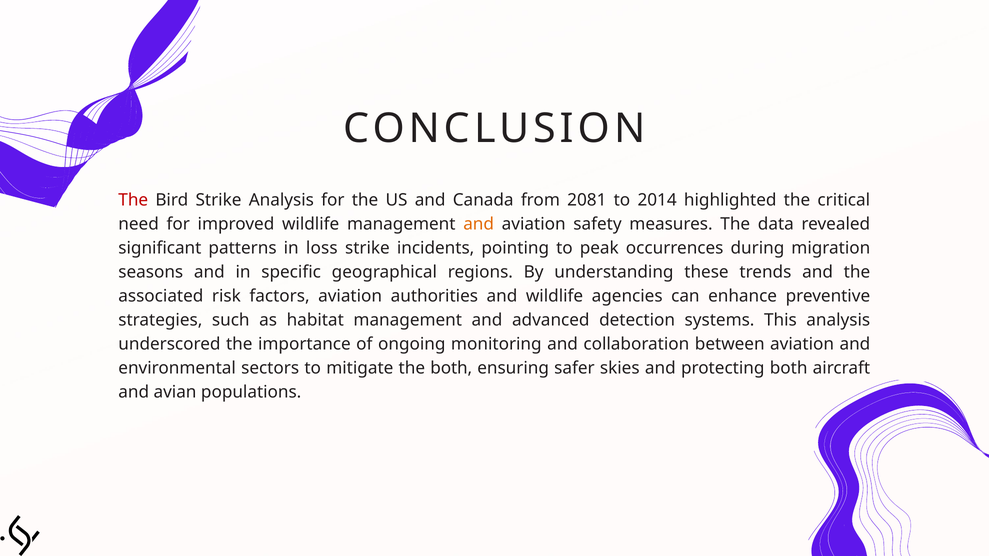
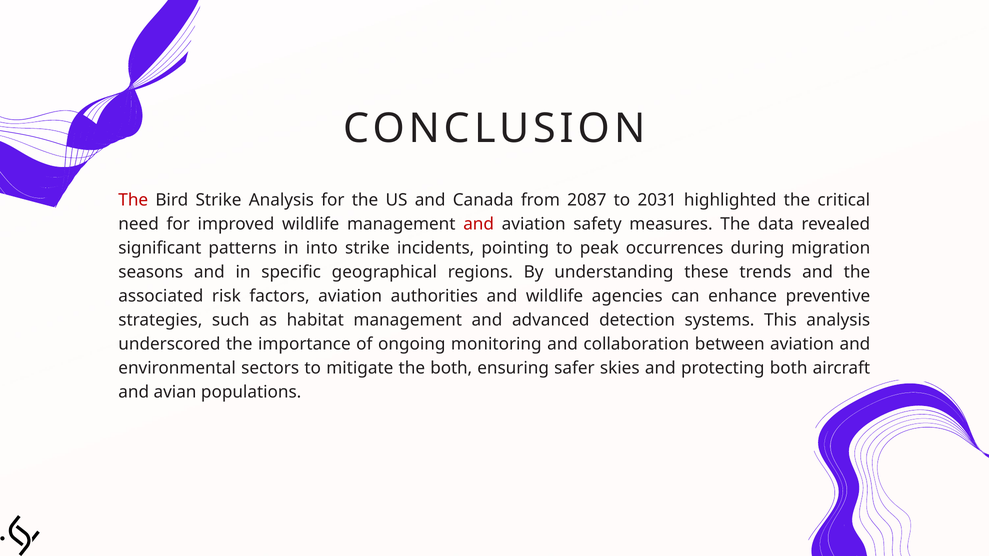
2081: 2081 -> 2087
2014: 2014 -> 2031
and at (479, 224) colour: orange -> red
loss: loss -> into
